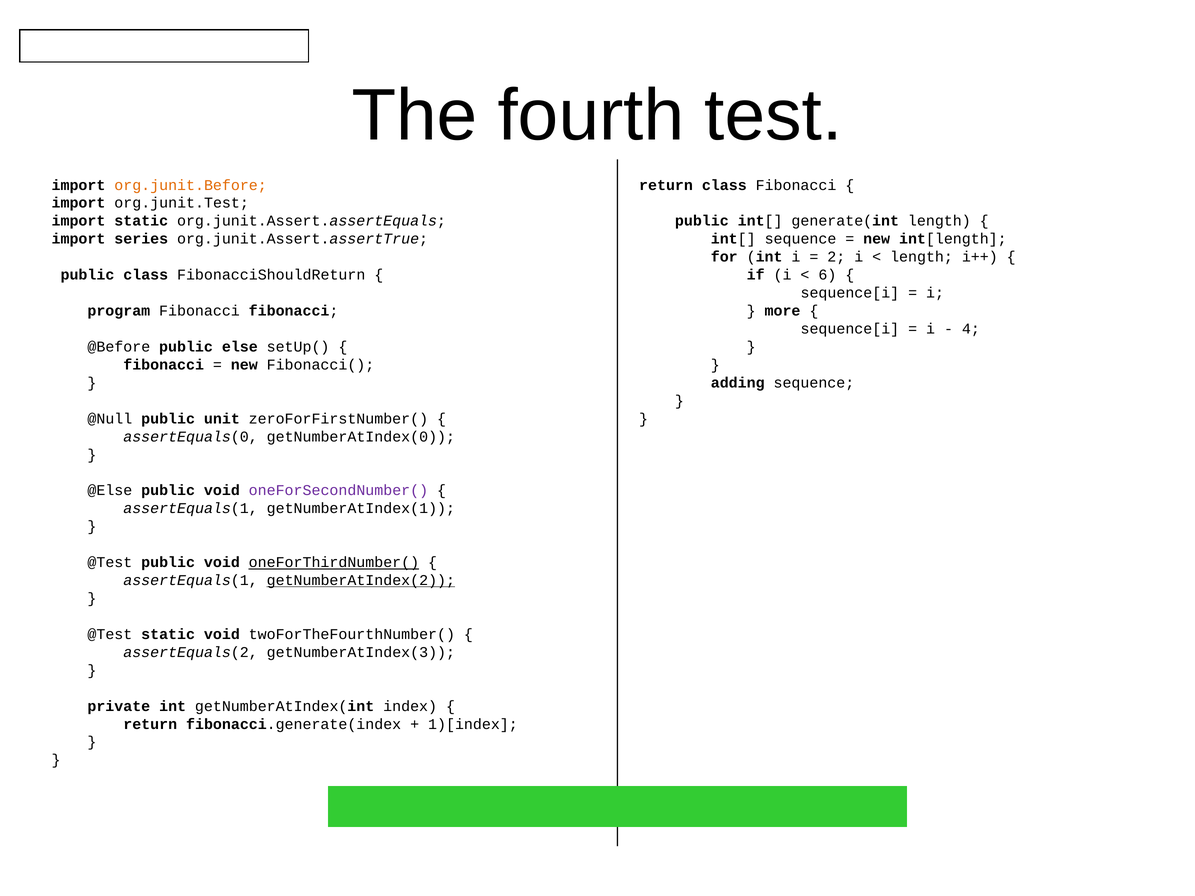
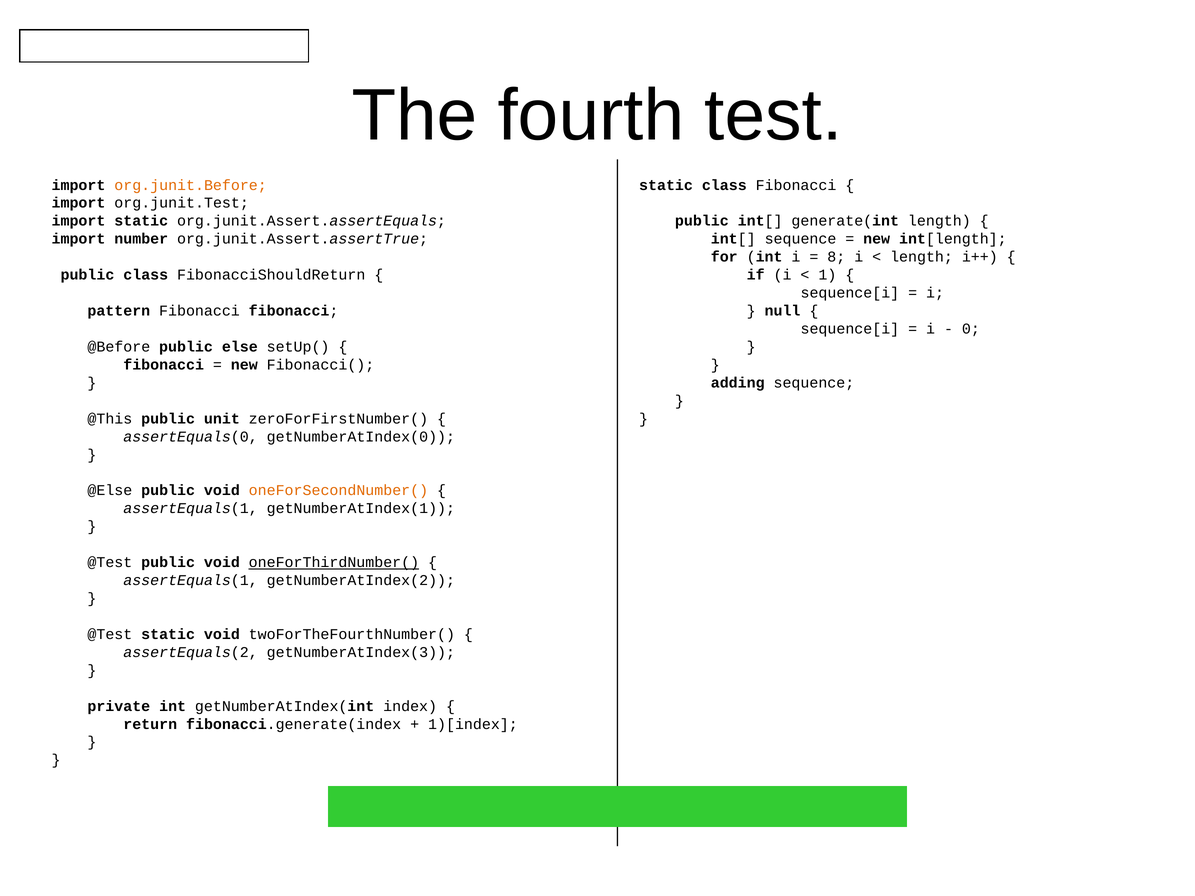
return at (666, 185): return -> static
series: series -> number
2: 2 -> 8
6: 6 -> 1
program: program -> pattern
more: more -> null
4: 4 -> 0
@Null: @Null -> @This
oneForSecondNumber( colour: purple -> orange
getNumberAtIndex(2 underline: present -> none
